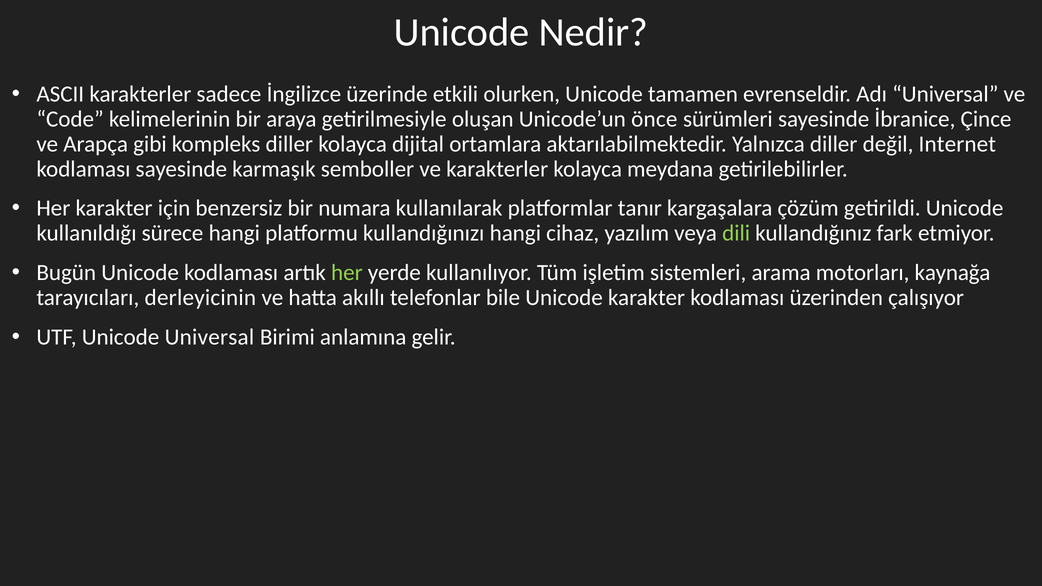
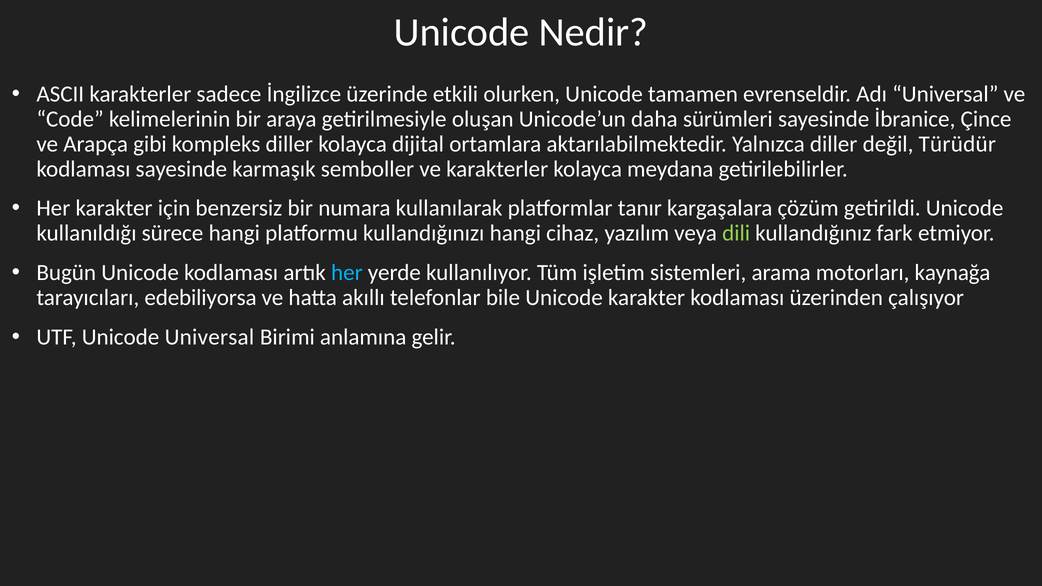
önce: önce -> daha
Internet: Internet -> Türüdür
her at (347, 273) colour: light green -> light blue
derleyicinin: derleyicinin -> edebiliyorsa
